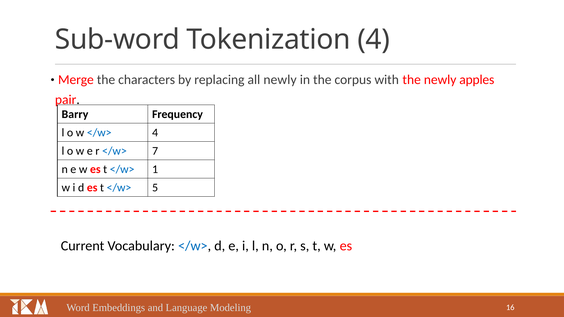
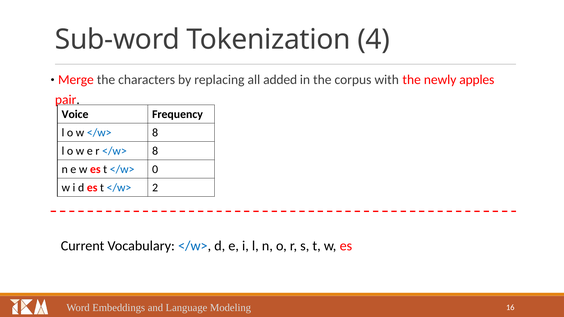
all newly: newly -> added
Barry: Barry -> Voice
w </w> 4: 4 -> 8
r </w> 7: 7 -> 8
1: 1 -> 0
5: 5 -> 2
